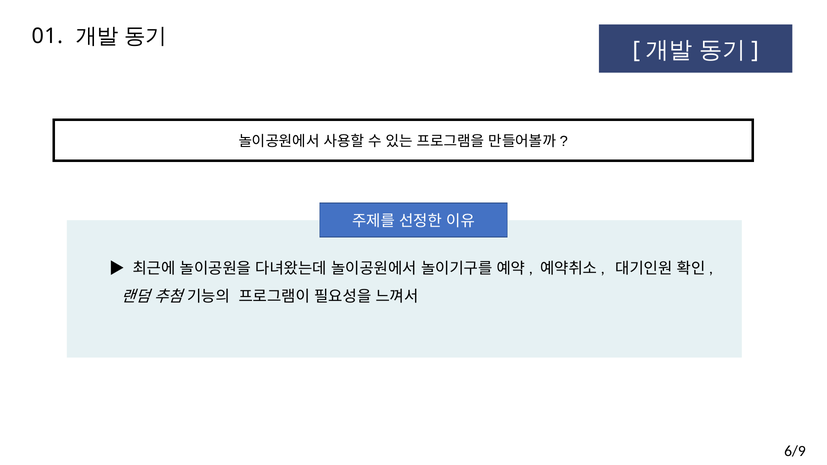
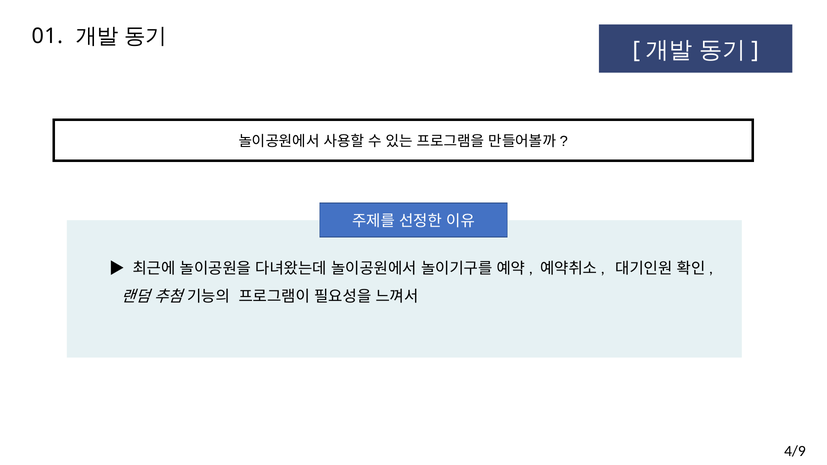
6/9: 6/9 -> 4/9
